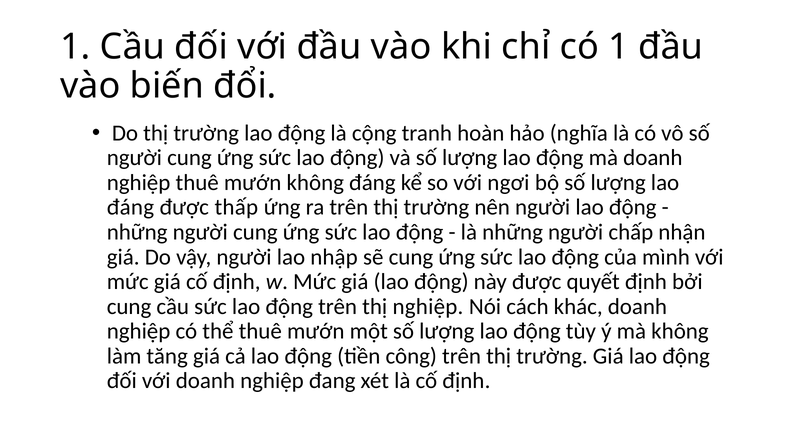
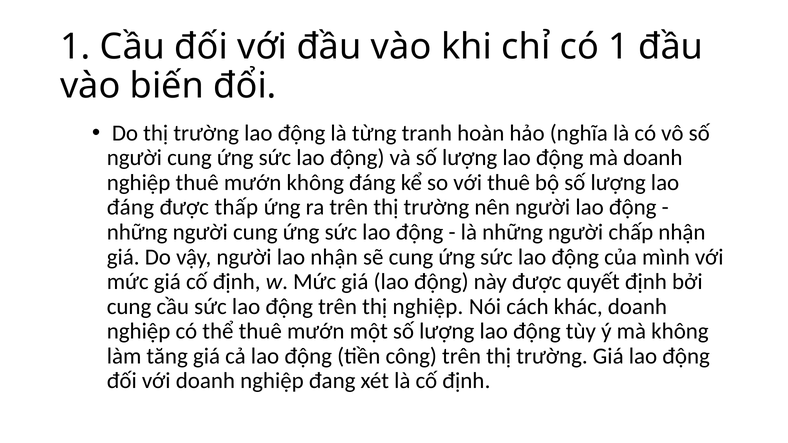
cộng: cộng -> từng
với ngơi: ngơi -> thuê
lao nhập: nhập -> nhận
